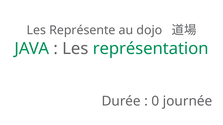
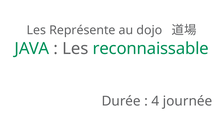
représentation: représentation -> reconnaissable
0: 0 -> 4
